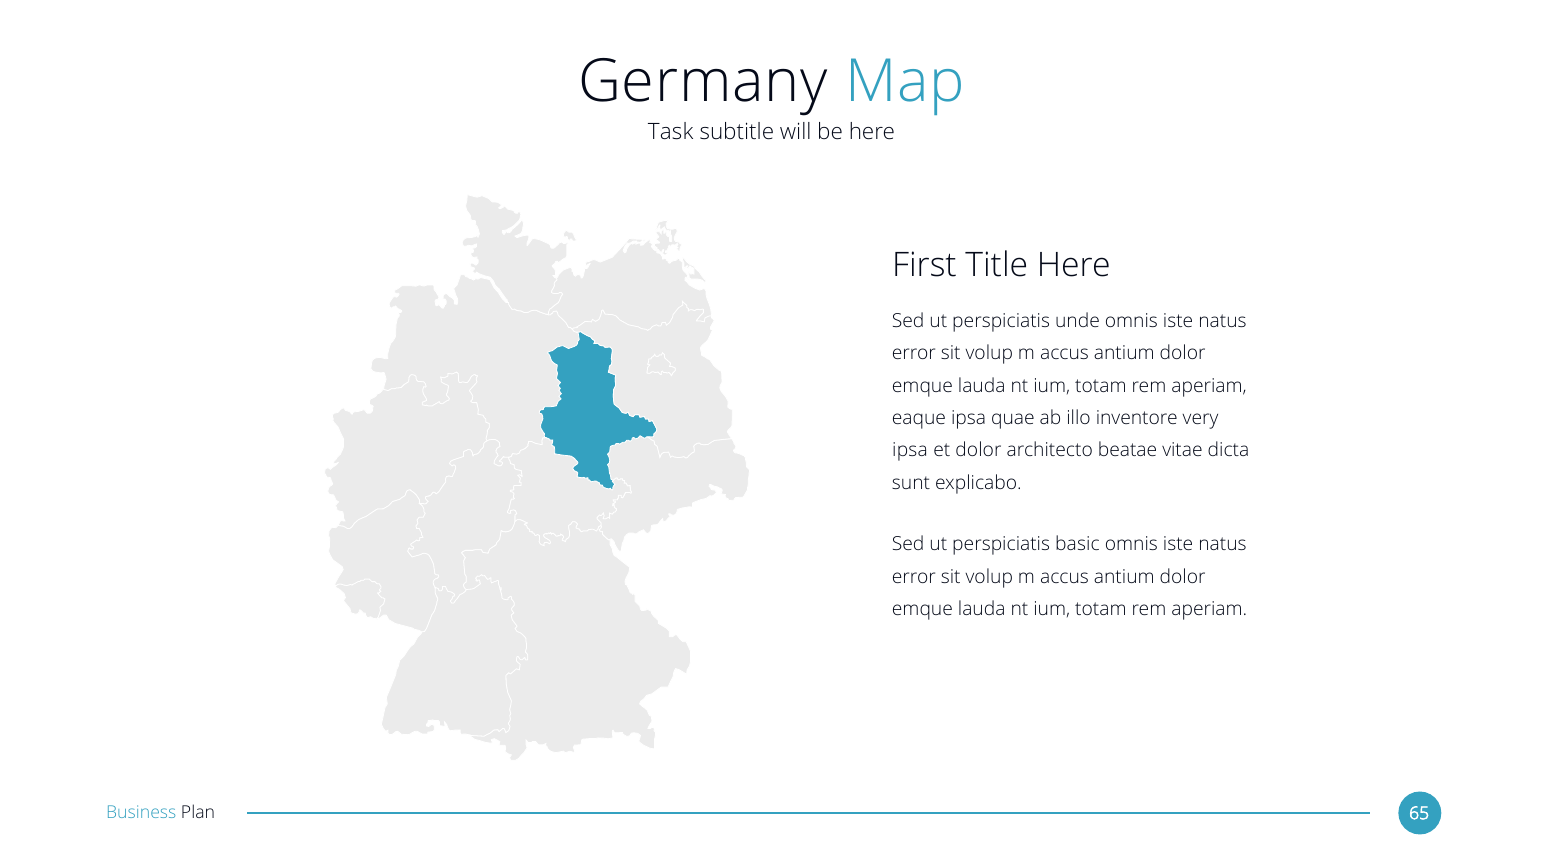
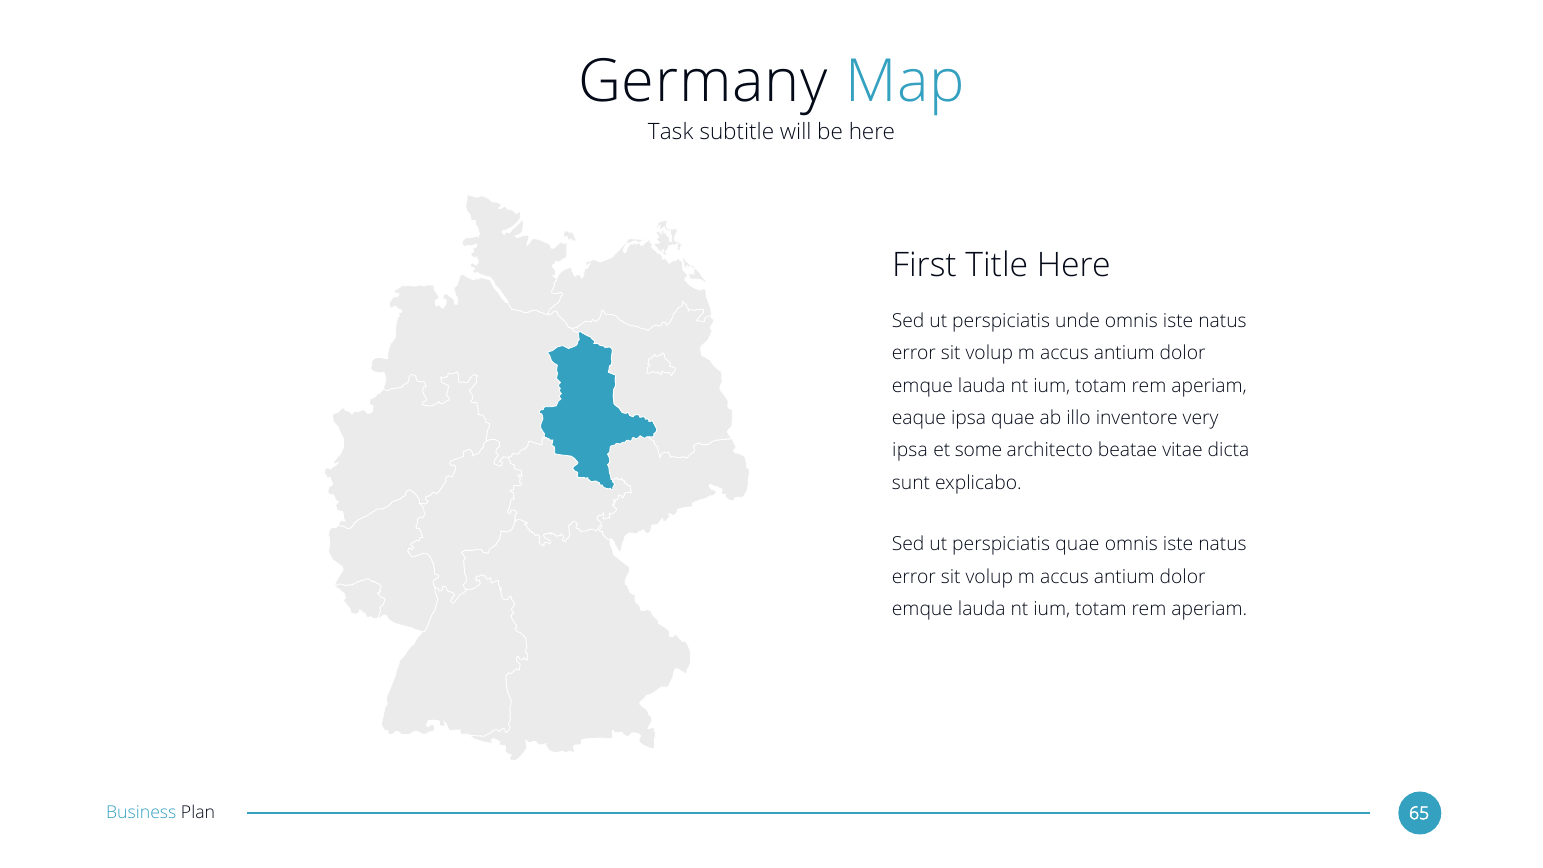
et dolor: dolor -> some
perspiciatis basic: basic -> quae
